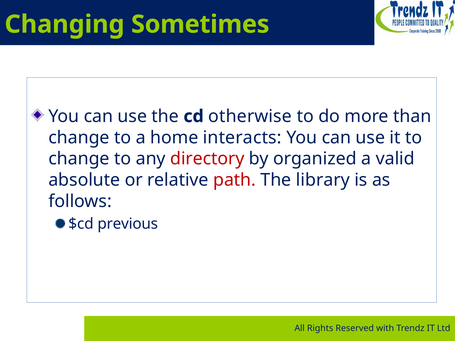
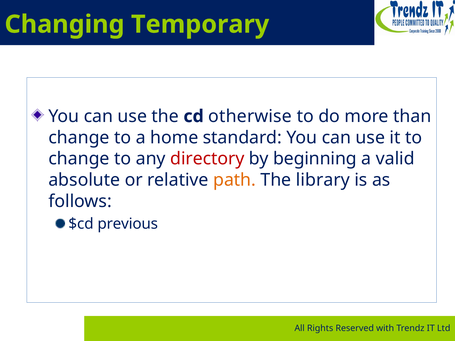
Sometimes: Sometimes -> Temporary
interacts: interacts -> standard
organized: organized -> beginning
path colour: red -> orange
